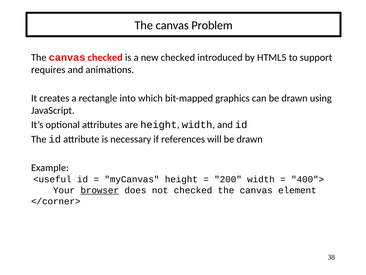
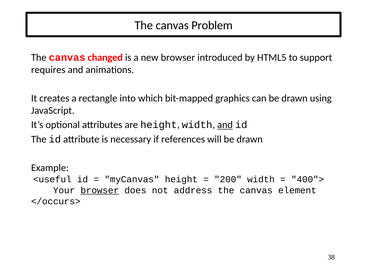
canvas checked: checked -> changed
new checked: checked -> browser
and at (225, 125) underline: none -> present
not checked: checked -> address
</corner>: </corner> -> </occurs>
